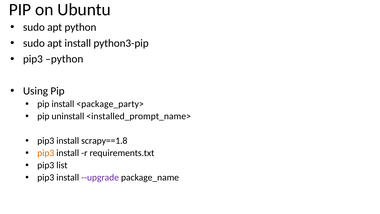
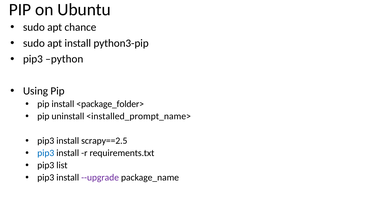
apt python: python -> chance
<package_party>: <package_party> -> <package_folder>
scrapy==1.8: scrapy==1.8 -> scrapy==2.5
pip3 at (46, 153) colour: orange -> blue
